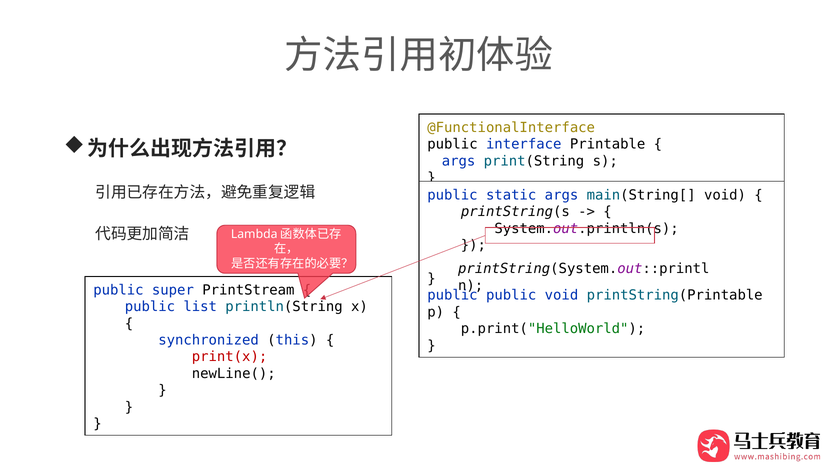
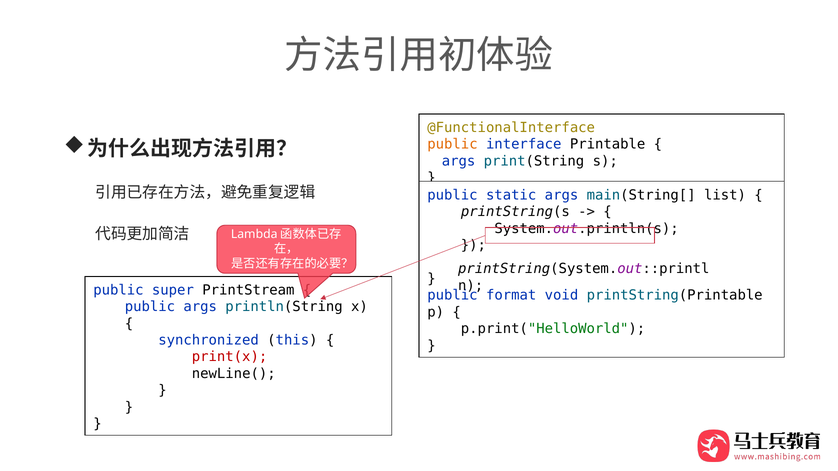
public at (453, 144) colour: black -> orange
main(String[ void: void -> list
public public: public -> format
public list: list -> args
